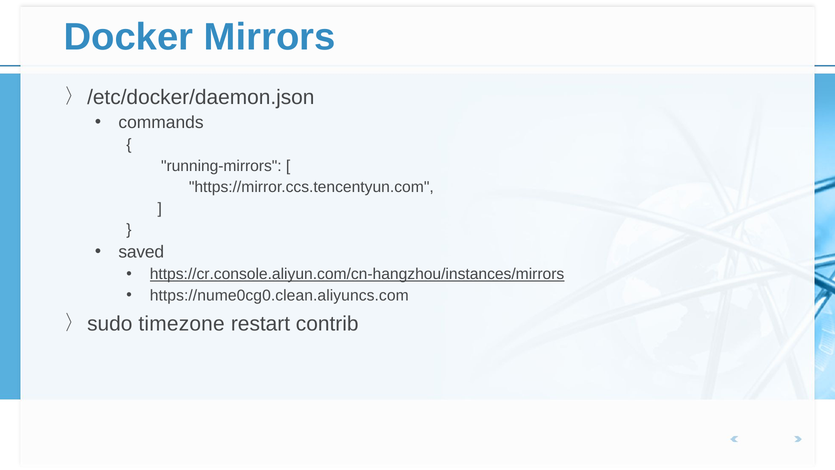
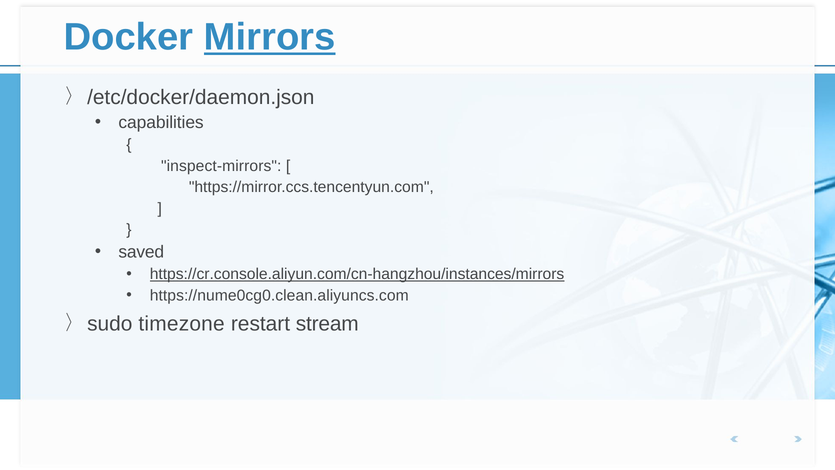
Mirrors underline: none -> present
commands: commands -> capabilities
running-mirrors: running-mirrors -> inspect-mirrors
contrib: contrib -> stream
